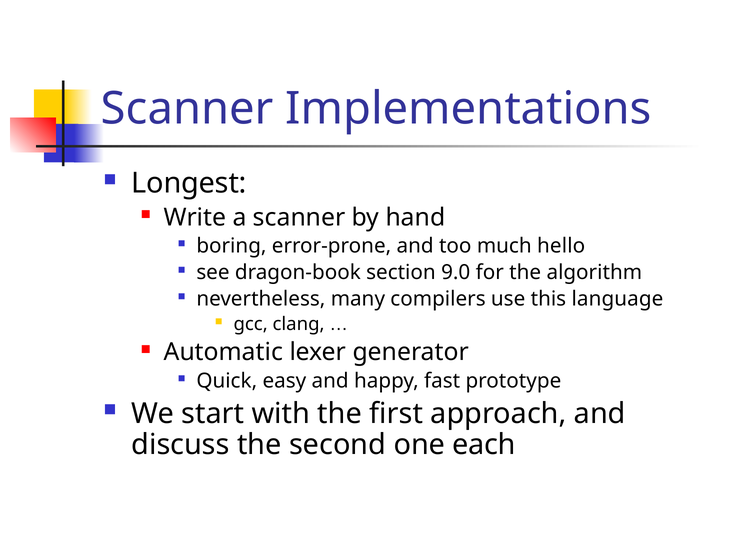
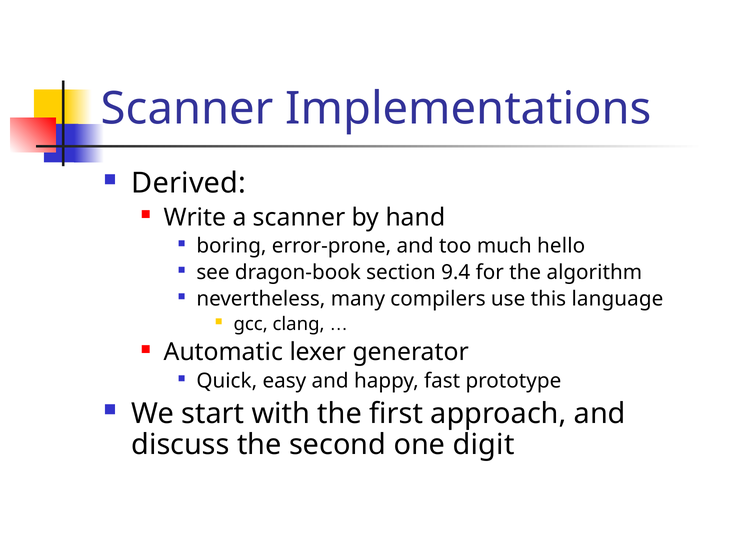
Longest: Longest -> Derived
9.0: 9.0 -> 9.4
each: each -> digit
